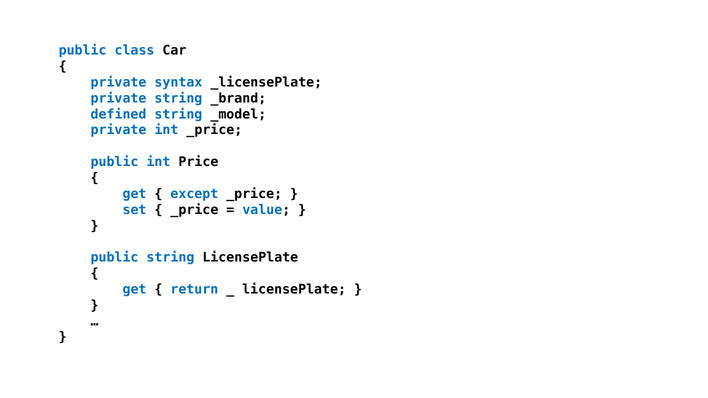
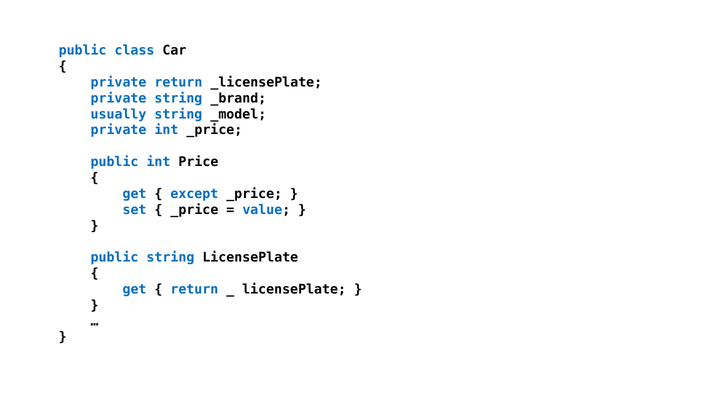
private syntax: syntax -> return
defined: defined -> usually
